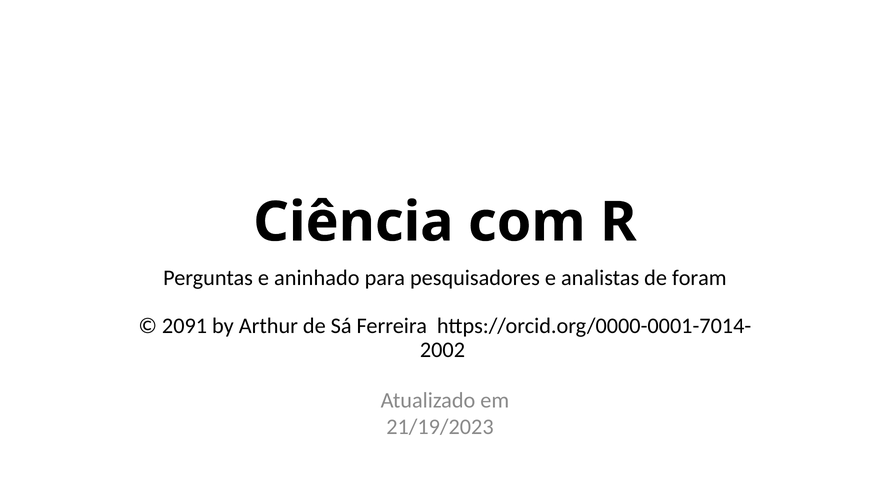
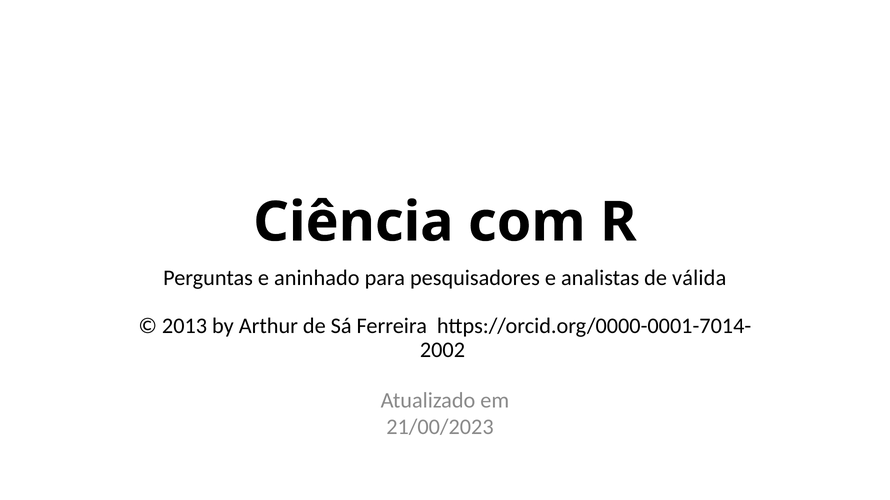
foram: foram -> válida
2091: 2091 -> 2013
21/19/2023: 21/19/2023 -> 21/00/2023
